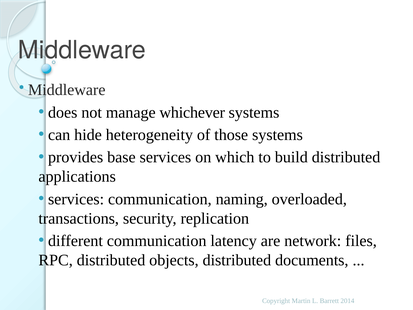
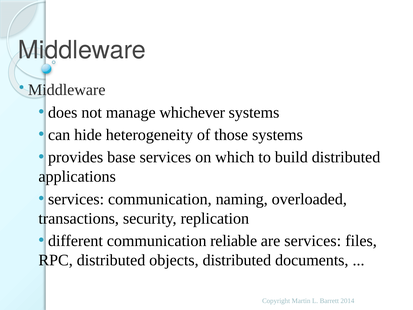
latency: latency -> reliable
are network: network -> services
